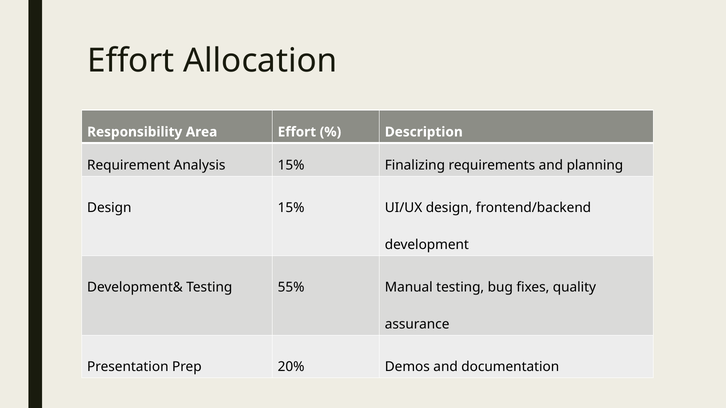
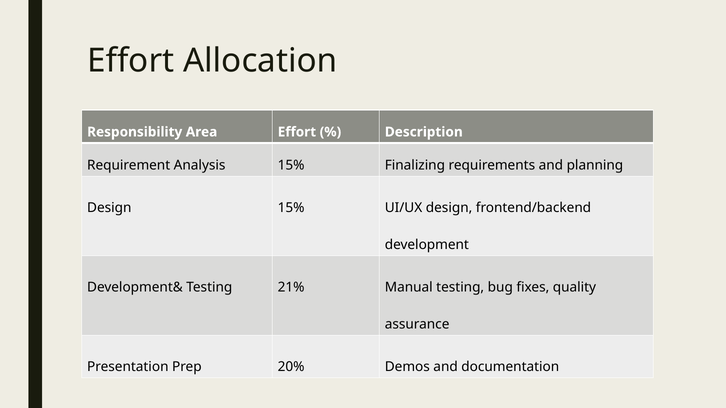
55%: 55% -> 21%
